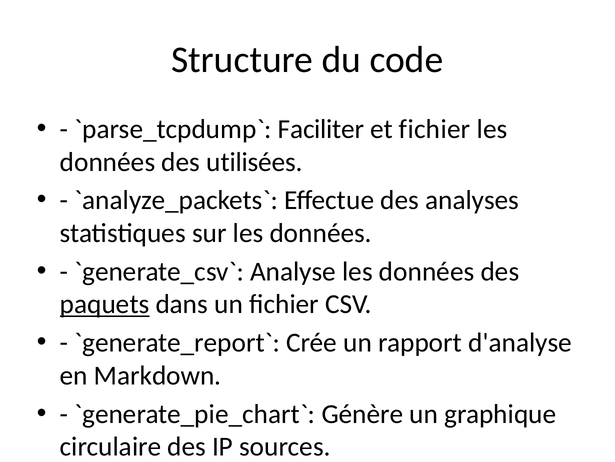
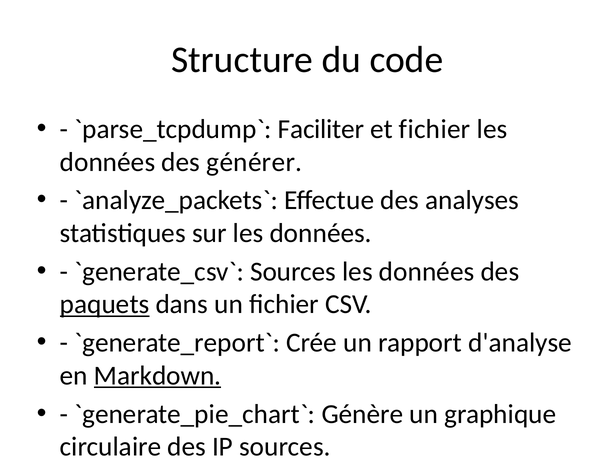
utilisées: utilisées -> générer
Analyse at (293, 271): Analyse -> Sources
Markdown underline: none -> present
